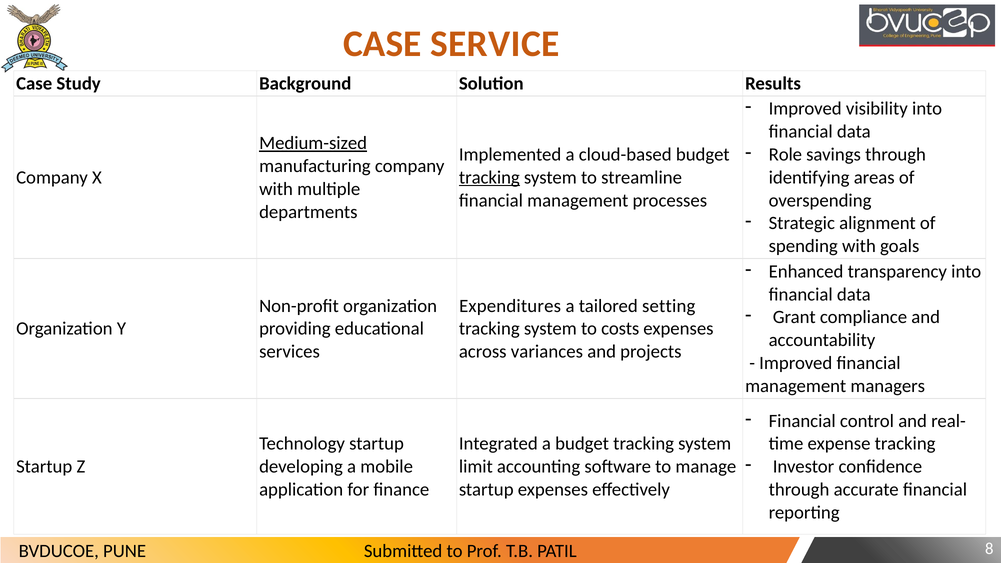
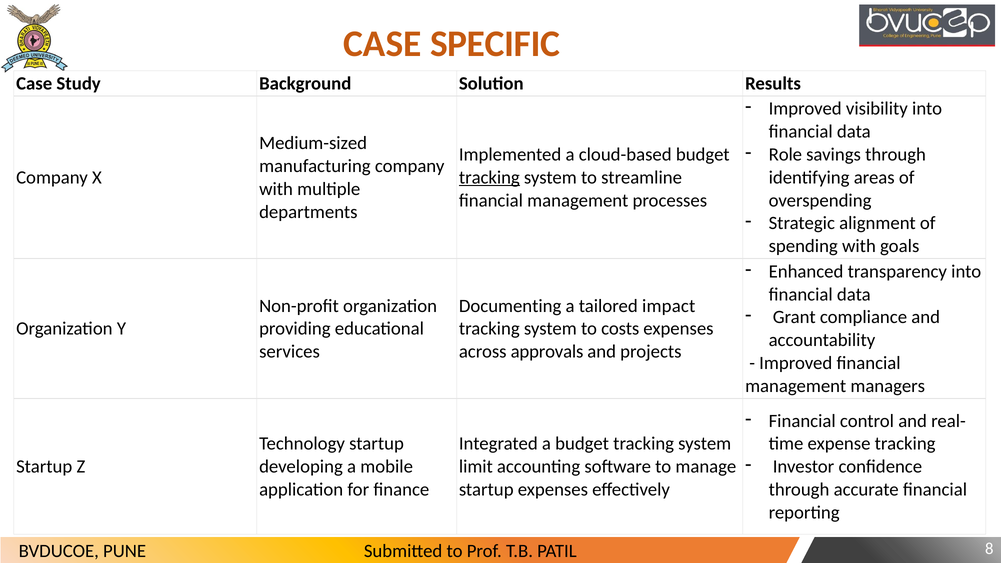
SERVICE: SERVICE -> SPECIFIC
Medium-sized underline: present -> none
Expenditures: Expenditures -> Documenting
setting: setting -> impact
variances: variances -> approvals
